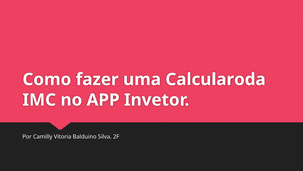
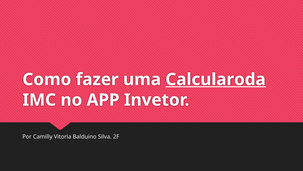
Calcularoda underline: none -> present
